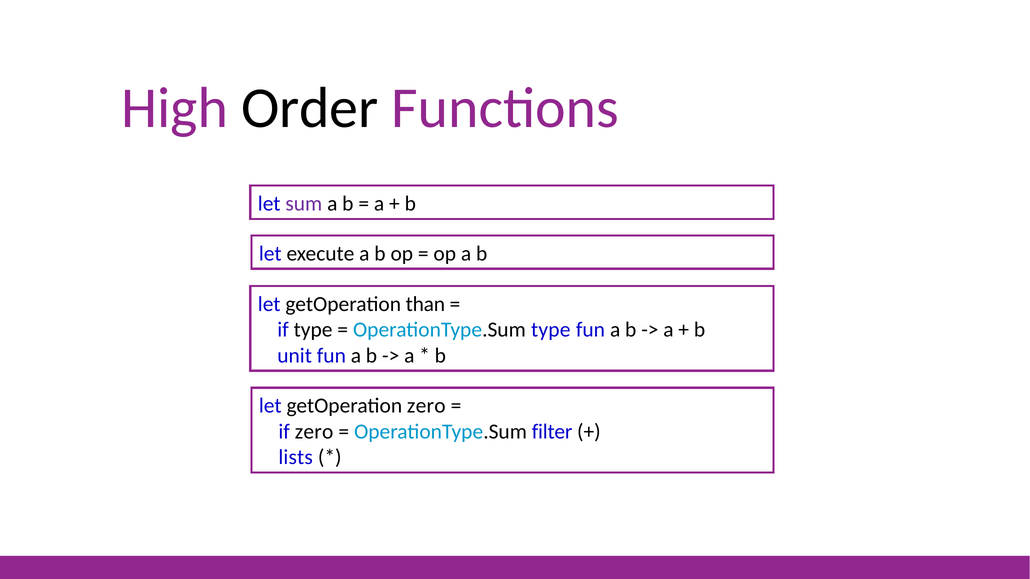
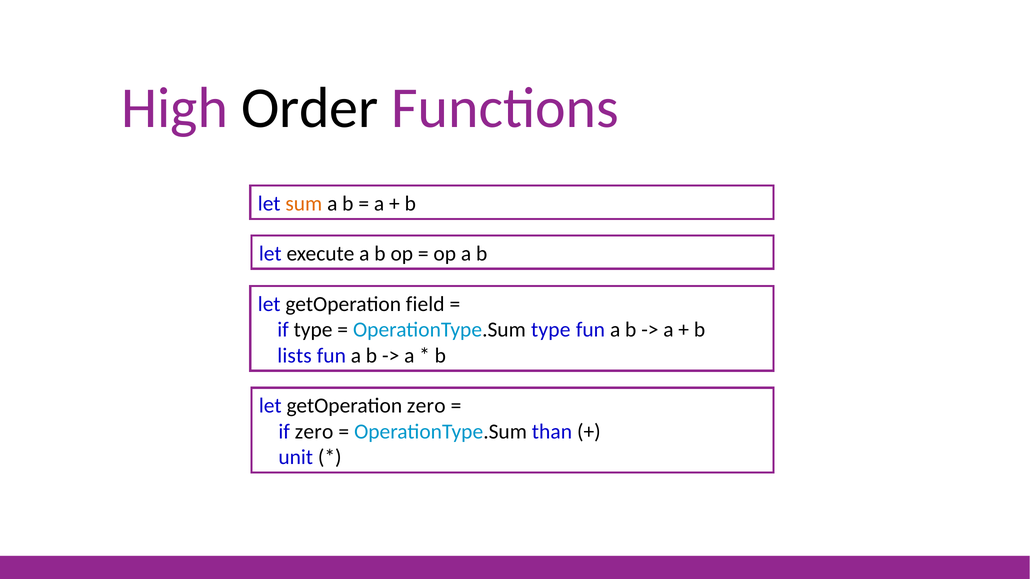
sum colour: purple -> orange
than: than -> field
unit: unit -> lists
filter: filter -> than
lists: lists -> unit
